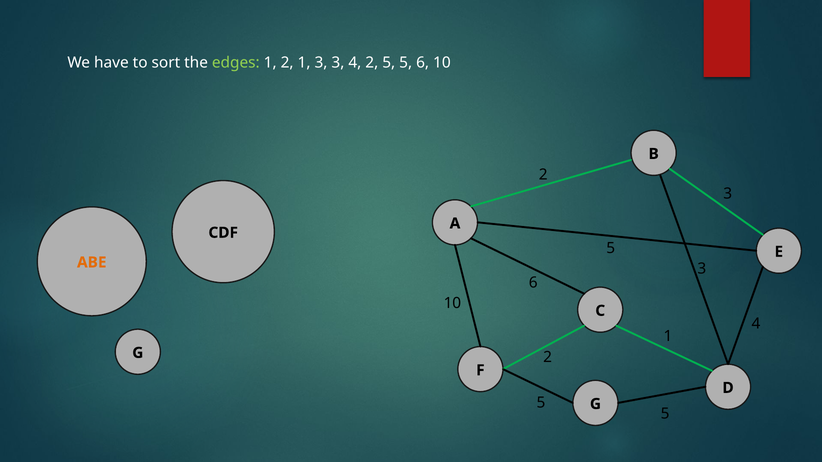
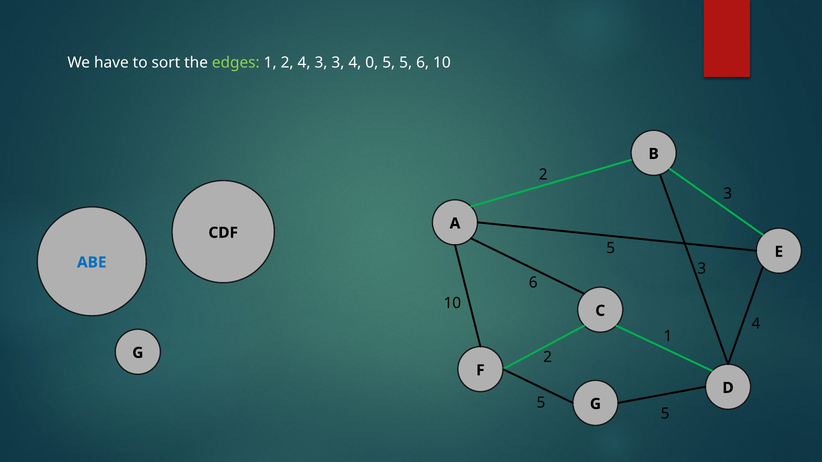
1 2 1: 1 -> 4
4 2: 2 -> 0
ABE colour: orange -> blue
